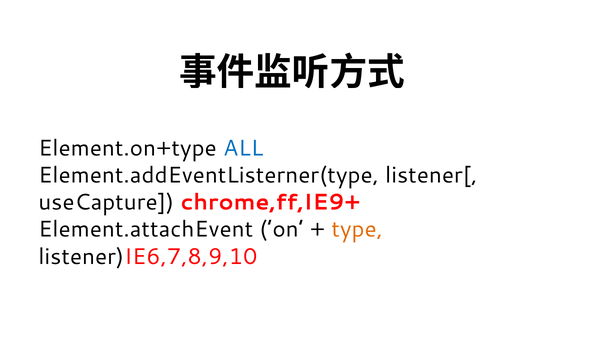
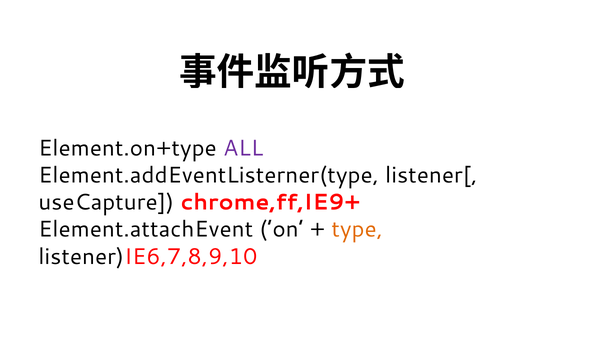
ALL colour: blue -> purple
